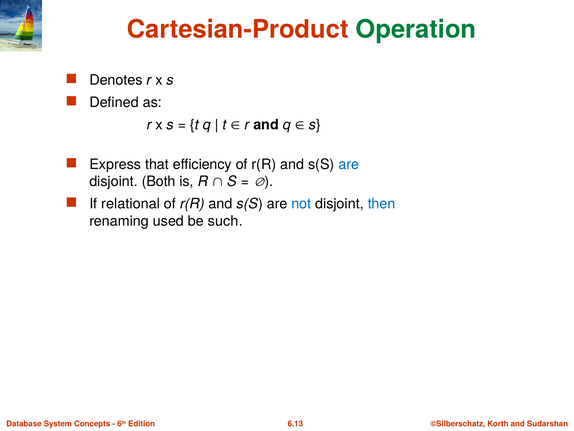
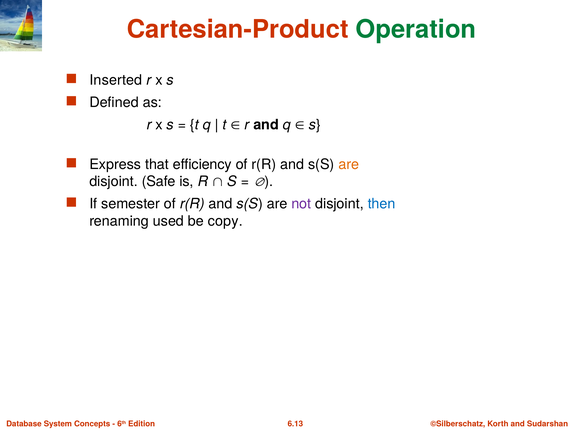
Denotes: Denotes -> Inserted
are at (349, 164) colour: blue -> orange
Both: Both -> Safe
relational: relational -> semester
not colour: blue -> purple
such: such -> copy
